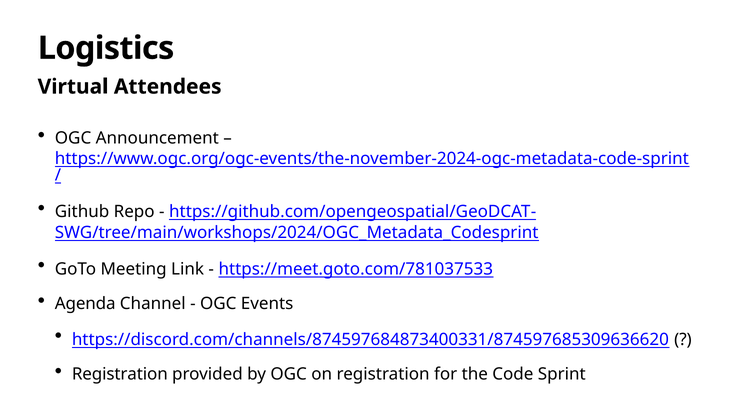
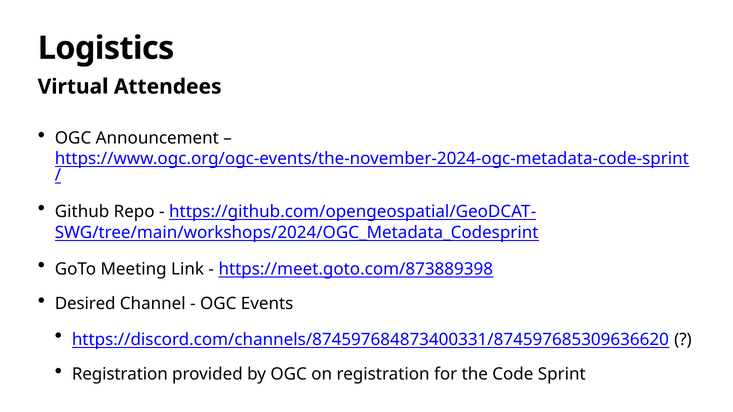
https://meet.goto.com/781037533: https://meet.goto.com/781037533 -> https://meet.goto.com/873889398
Agenda: Agenda -> Desired
